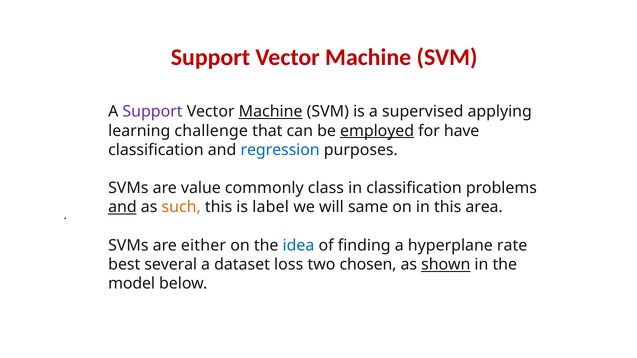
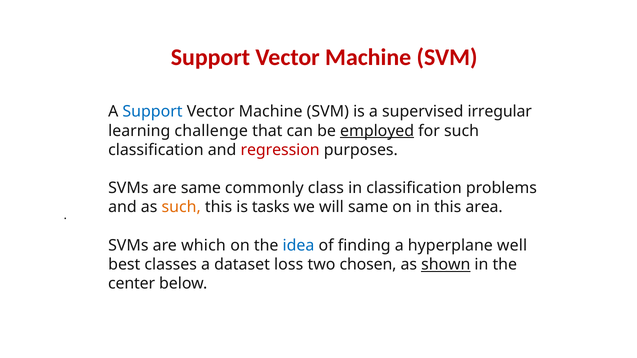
Support at (153, 112) colour: purple -> blue
Machine at (271, 112) underline: present -> none
applying: applying -> irregular
for have: have -> such
regression colour: blue -> red
are value: value -> same
and at (122, 207) underline: present -> none
label: label -> tasks
either: either -> which
rate: rate -> well
several: several -> classes
model: model -> center
